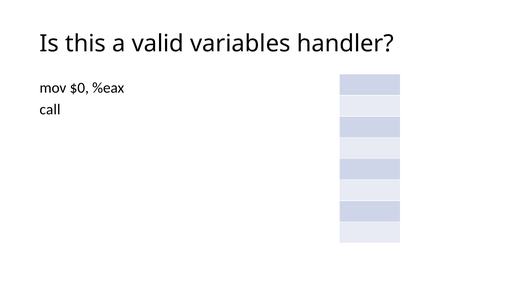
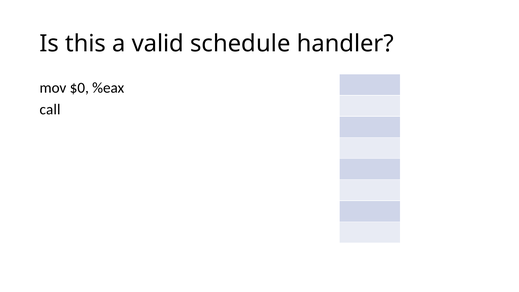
variables: variables -> schedule
